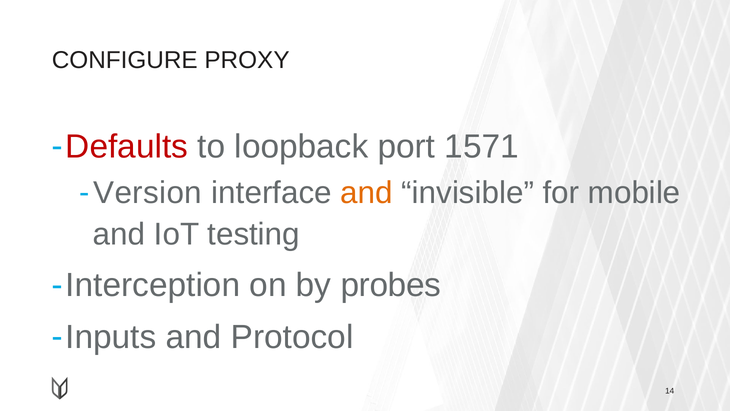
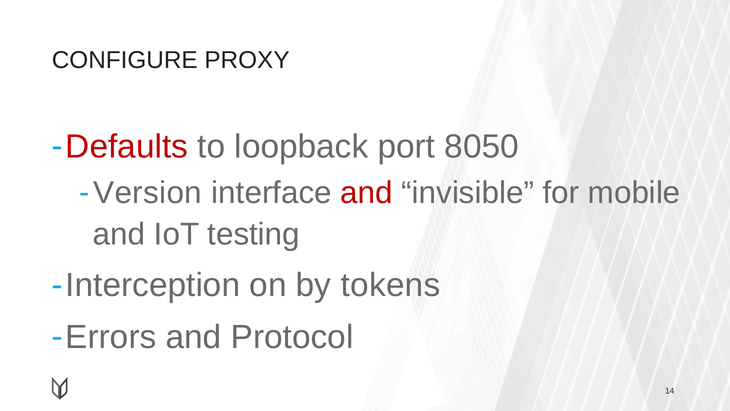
1571: 1571 -> 8050
and at (367, 193) colour: orange -> red
probes: probes -> tokens
Inputs: Inputs -> Errors
